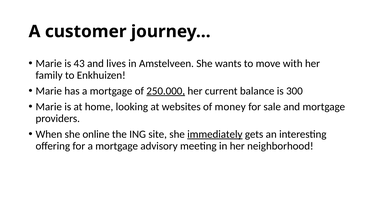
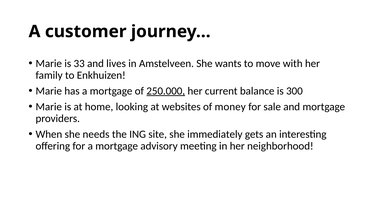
43: 43 -> 33
online: online -> needs
immediately underline: present -> none
